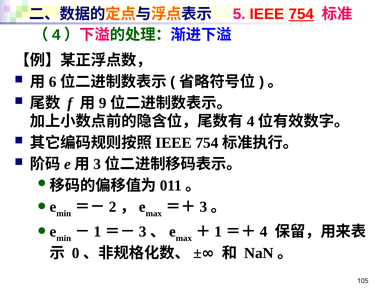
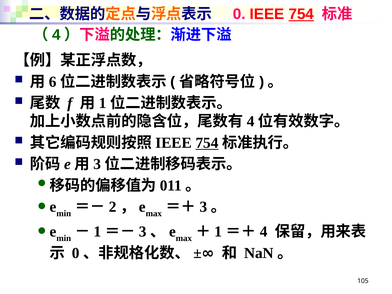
5 at (239, 14): 5 -> 0
9 at (103, 103): 9 -> 1
754 at (207, 143) underline: none -> present
